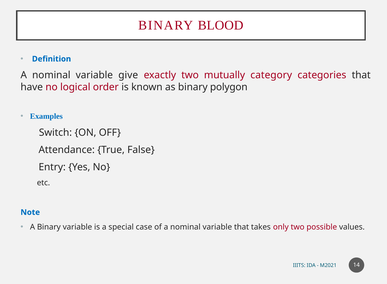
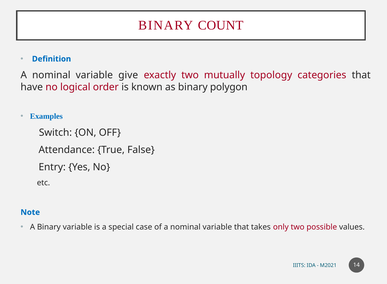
BLOOD: BLOOD -> COUNT
category: category -> topology
